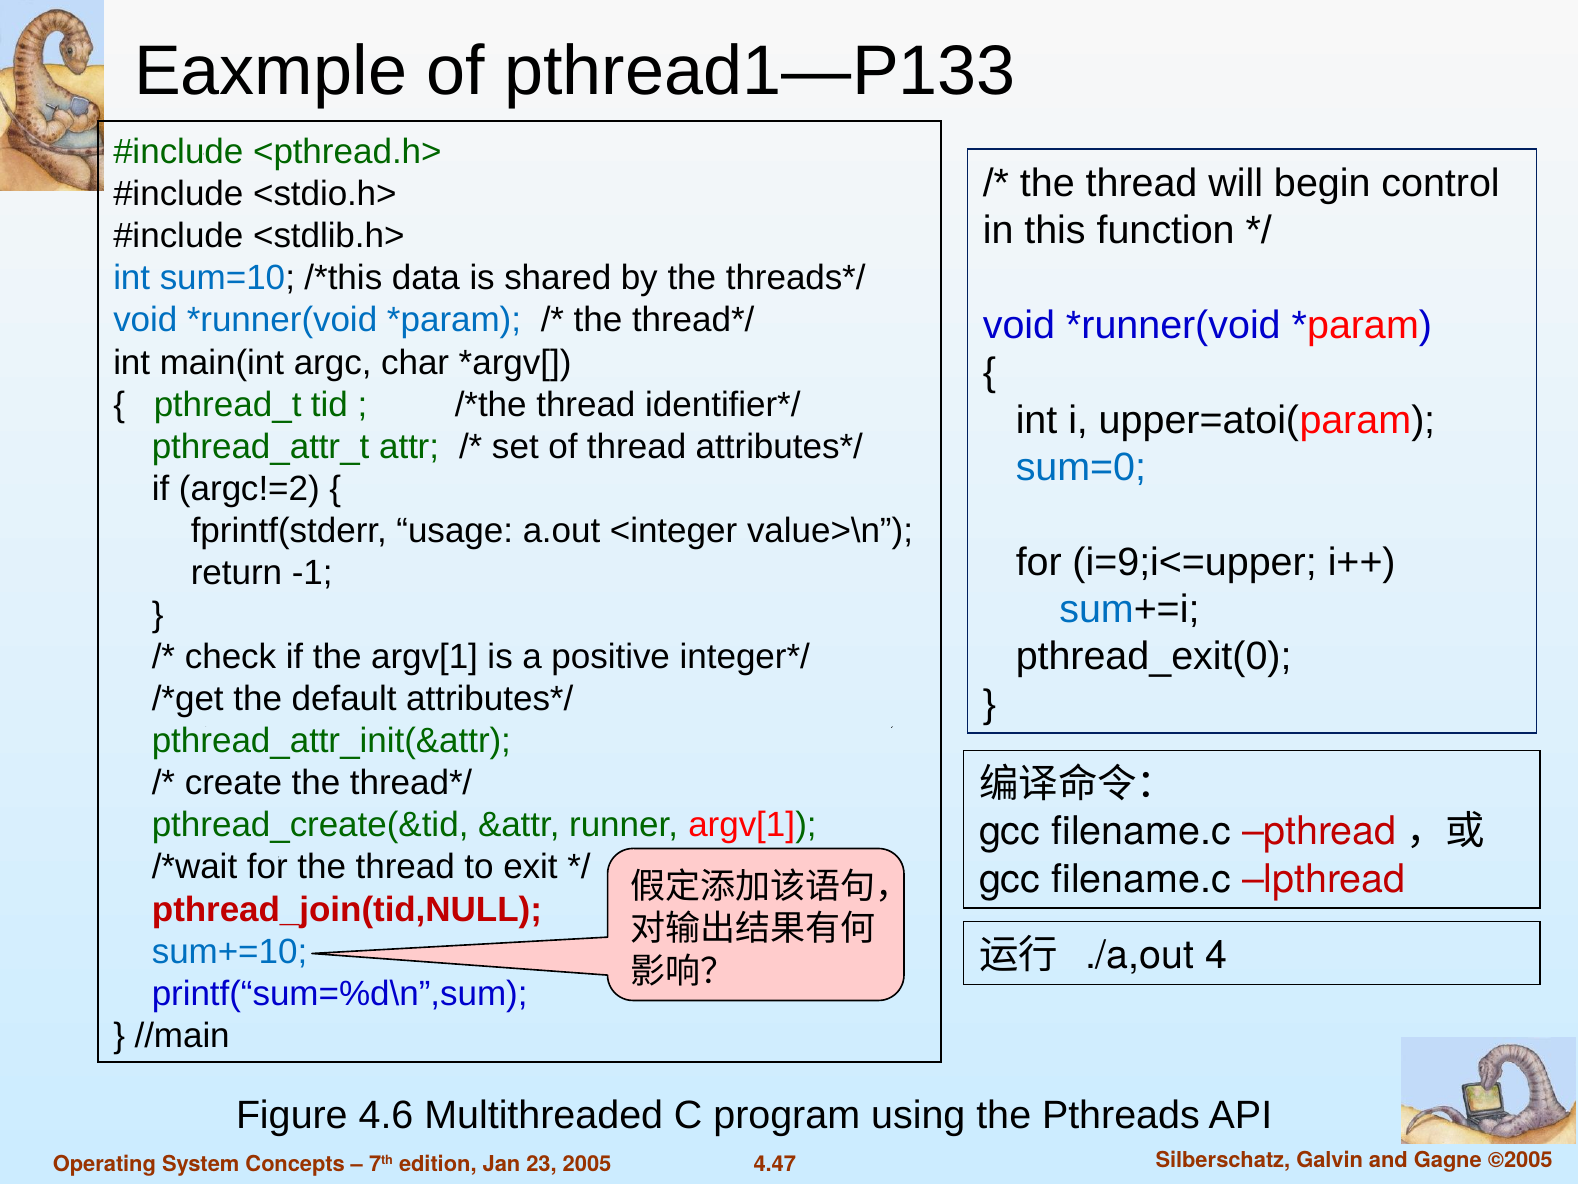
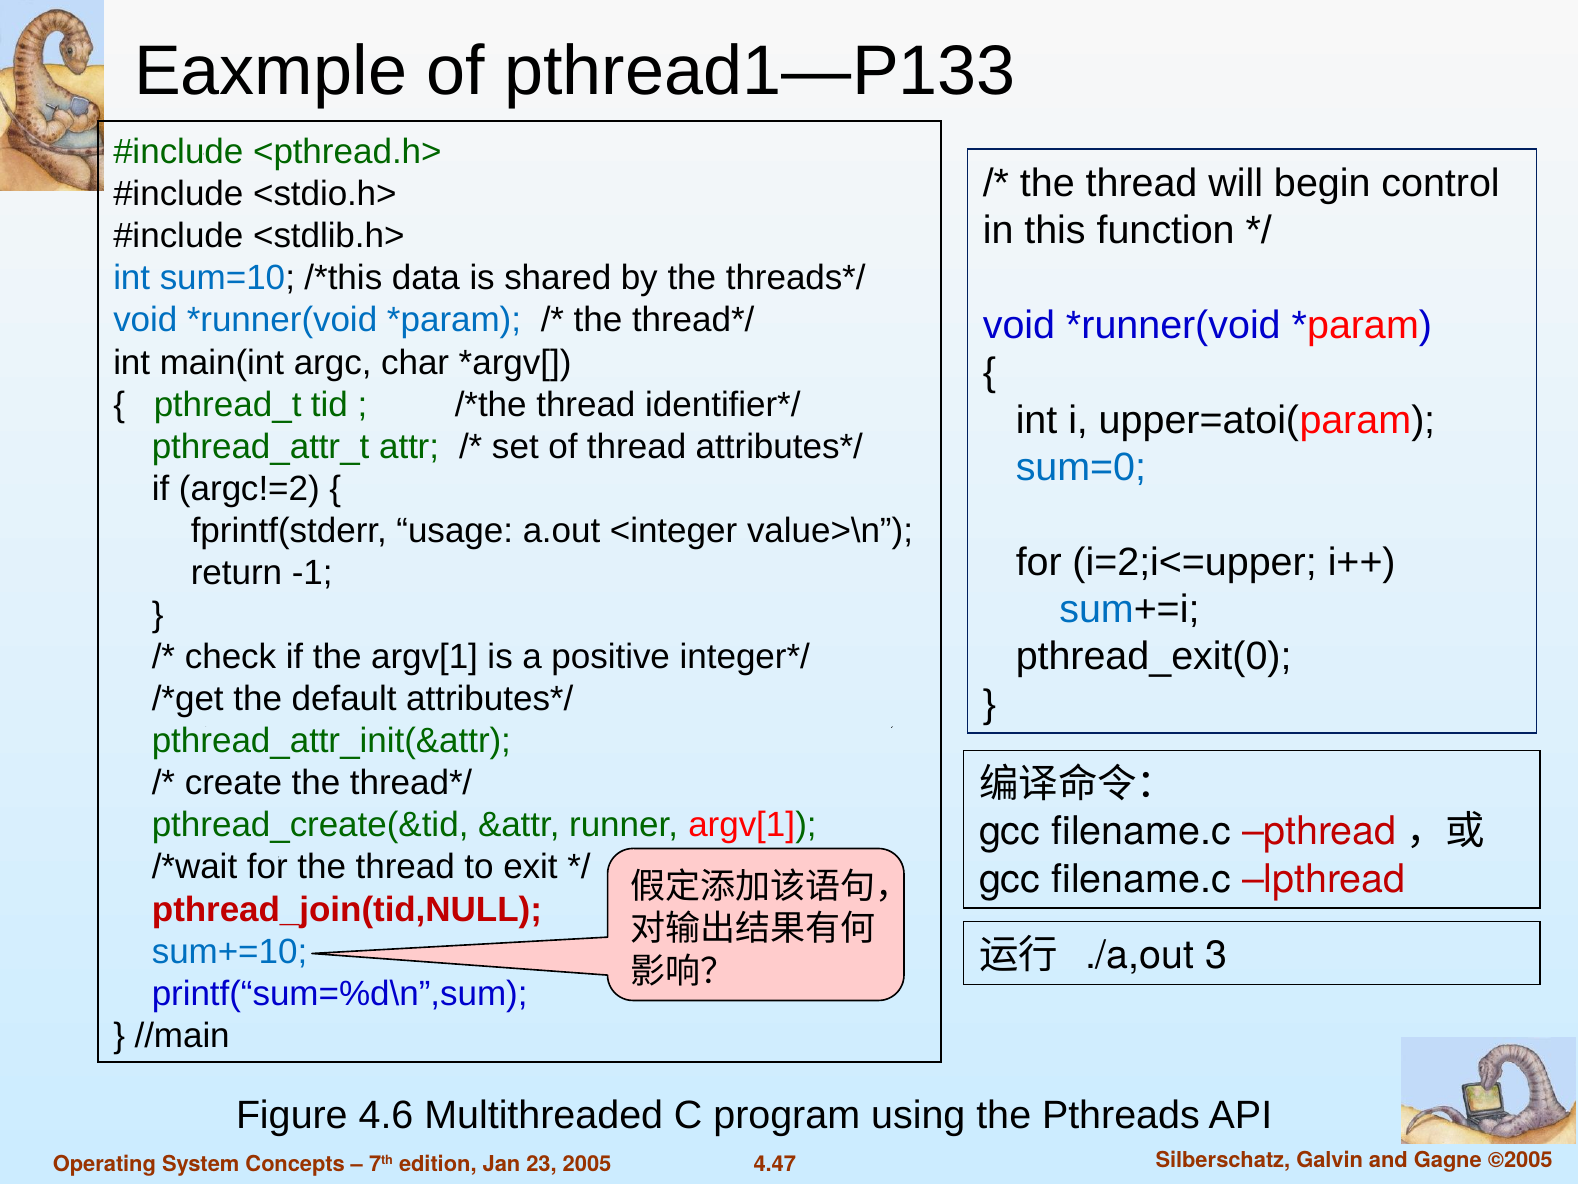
i=9;i<=upper: i=9;i<=upper -> i=2;i<=upper
4: 4 -> 3
